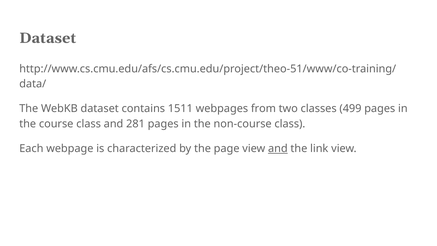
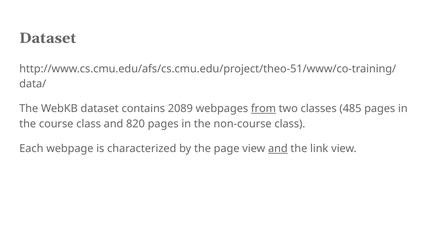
1511: 1511 -> 2089
from underline: none -> present
499: 499 -> 485
281: 281 -> 820
